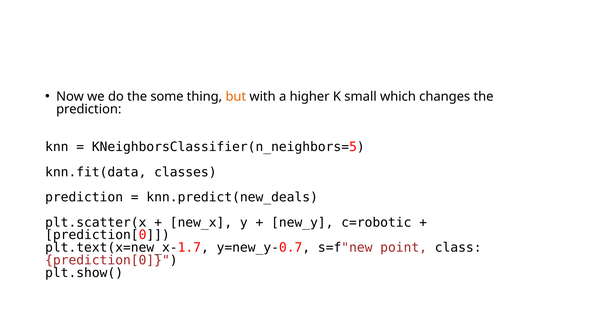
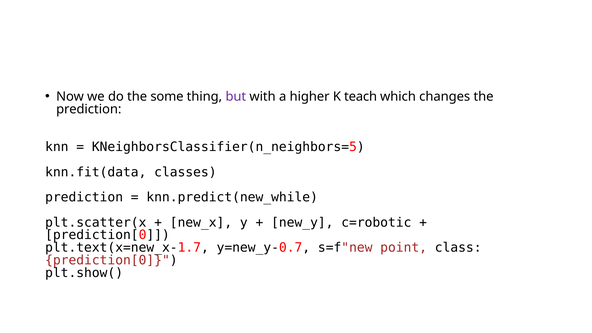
but colour: orange -> purple
small: small -> teach
knn.predict(new_deals: knn.predict(new_deals -> knn.predict(new_while
